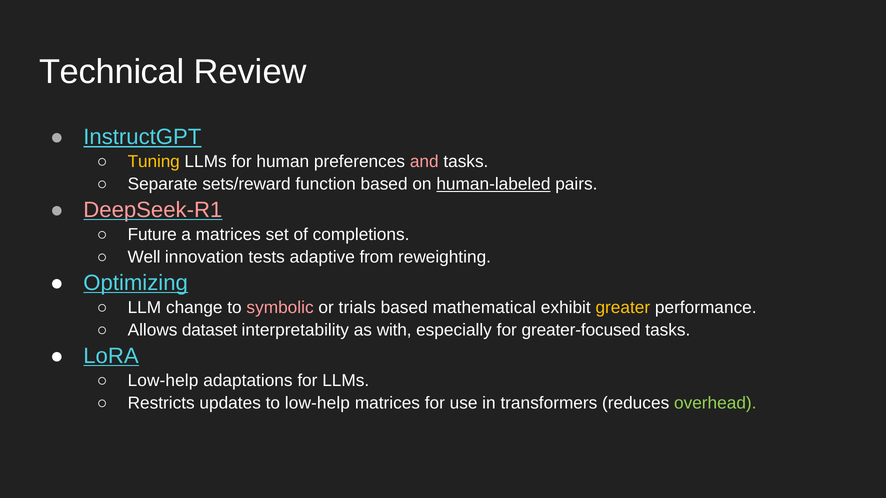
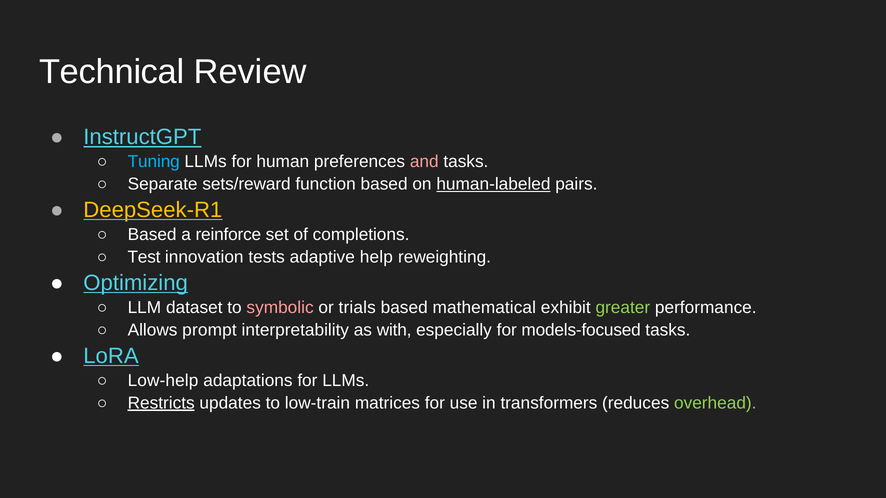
Tuning colour: yellow -> light blue
DeepSeek-R1 colour: pink -> yellow
Future at (152, 235): Future -> Based
a matrices: matrices -> reinforce
Well: Well -> Test
from: from -> help
change: change -> dataset
greater colour: yellow -> light green
dataset: dataset -> prompt
greater-focused: greater-focused -> models-focused
Restricts underline: none -> present
to low-help: low-help -> low-train
